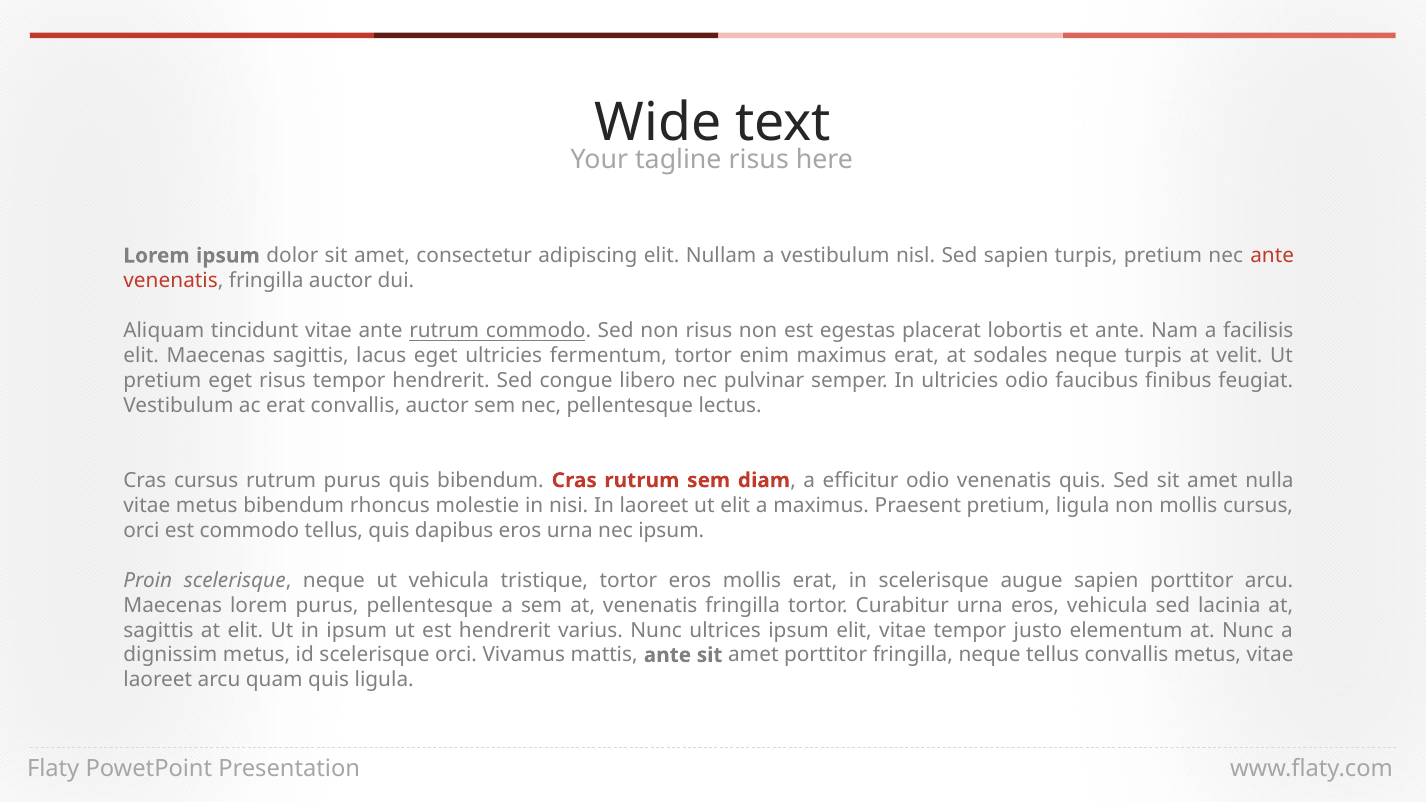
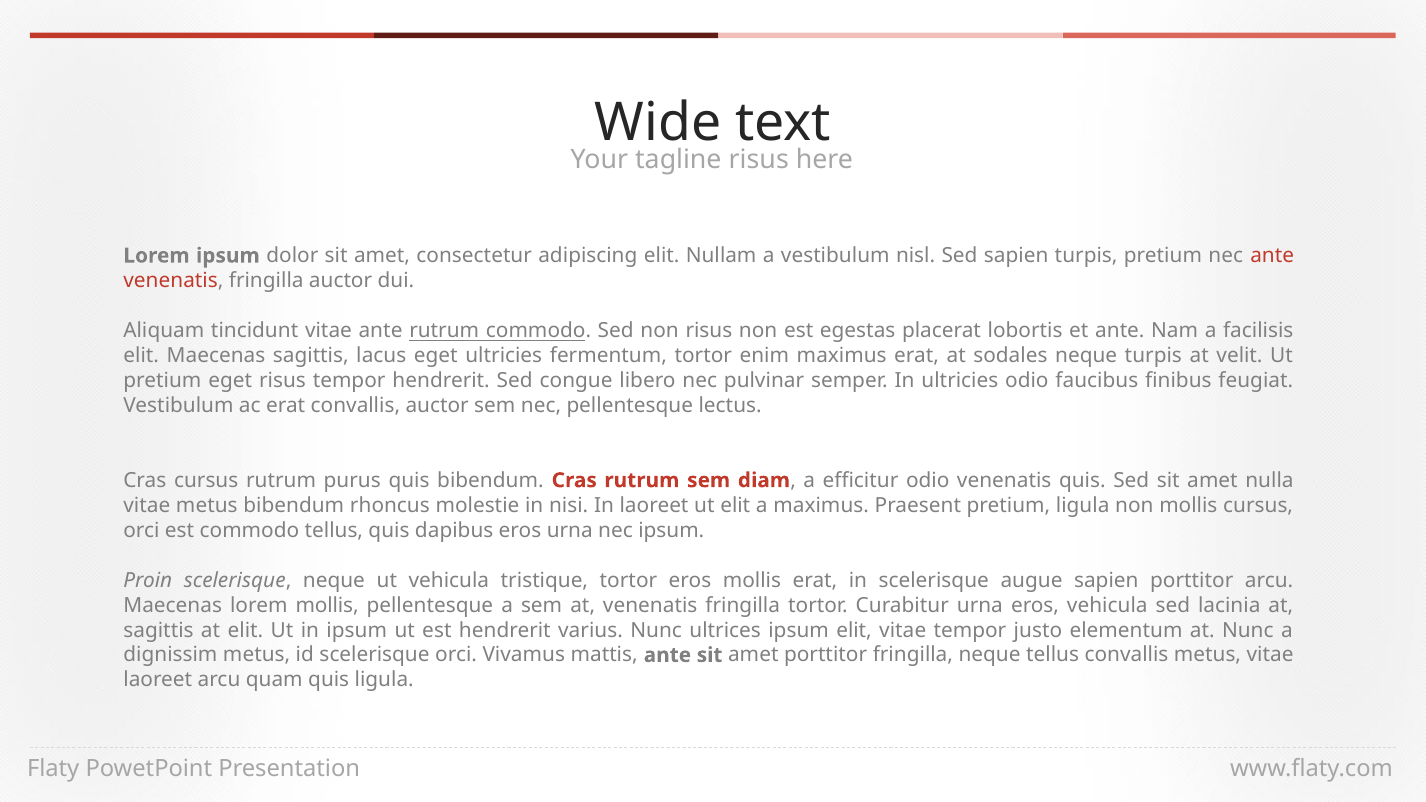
lorem purus: purus -> mollis
